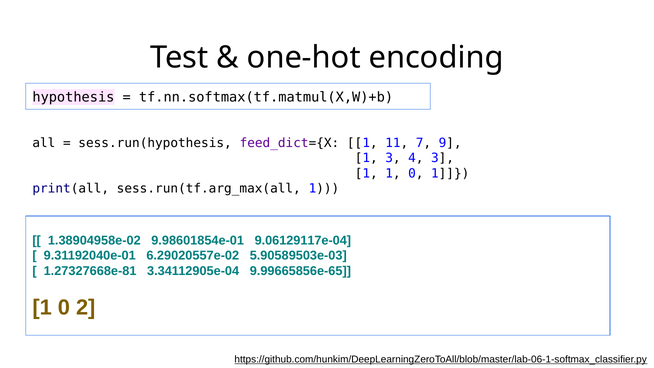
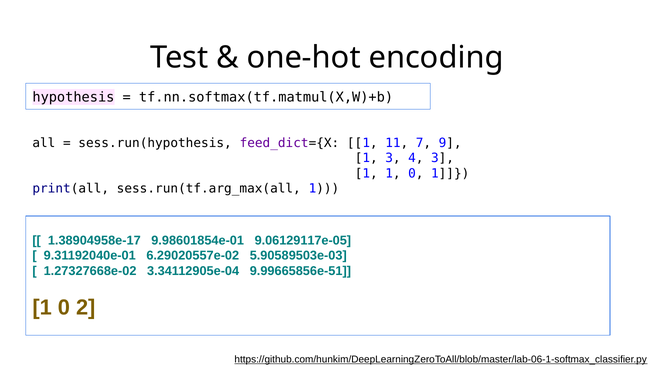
1.38904958e-02: 1.38904958e-02 -> 1.38904958e-17
9.06129117e-04: 9.06129117e-04 -> 9.06129117e-05
1.27327668e-81: 1.27327668e-81 -> 1.27327668e-02
9.99665856e-65: 9.99665856e-65 -> 9.99665856e-51
